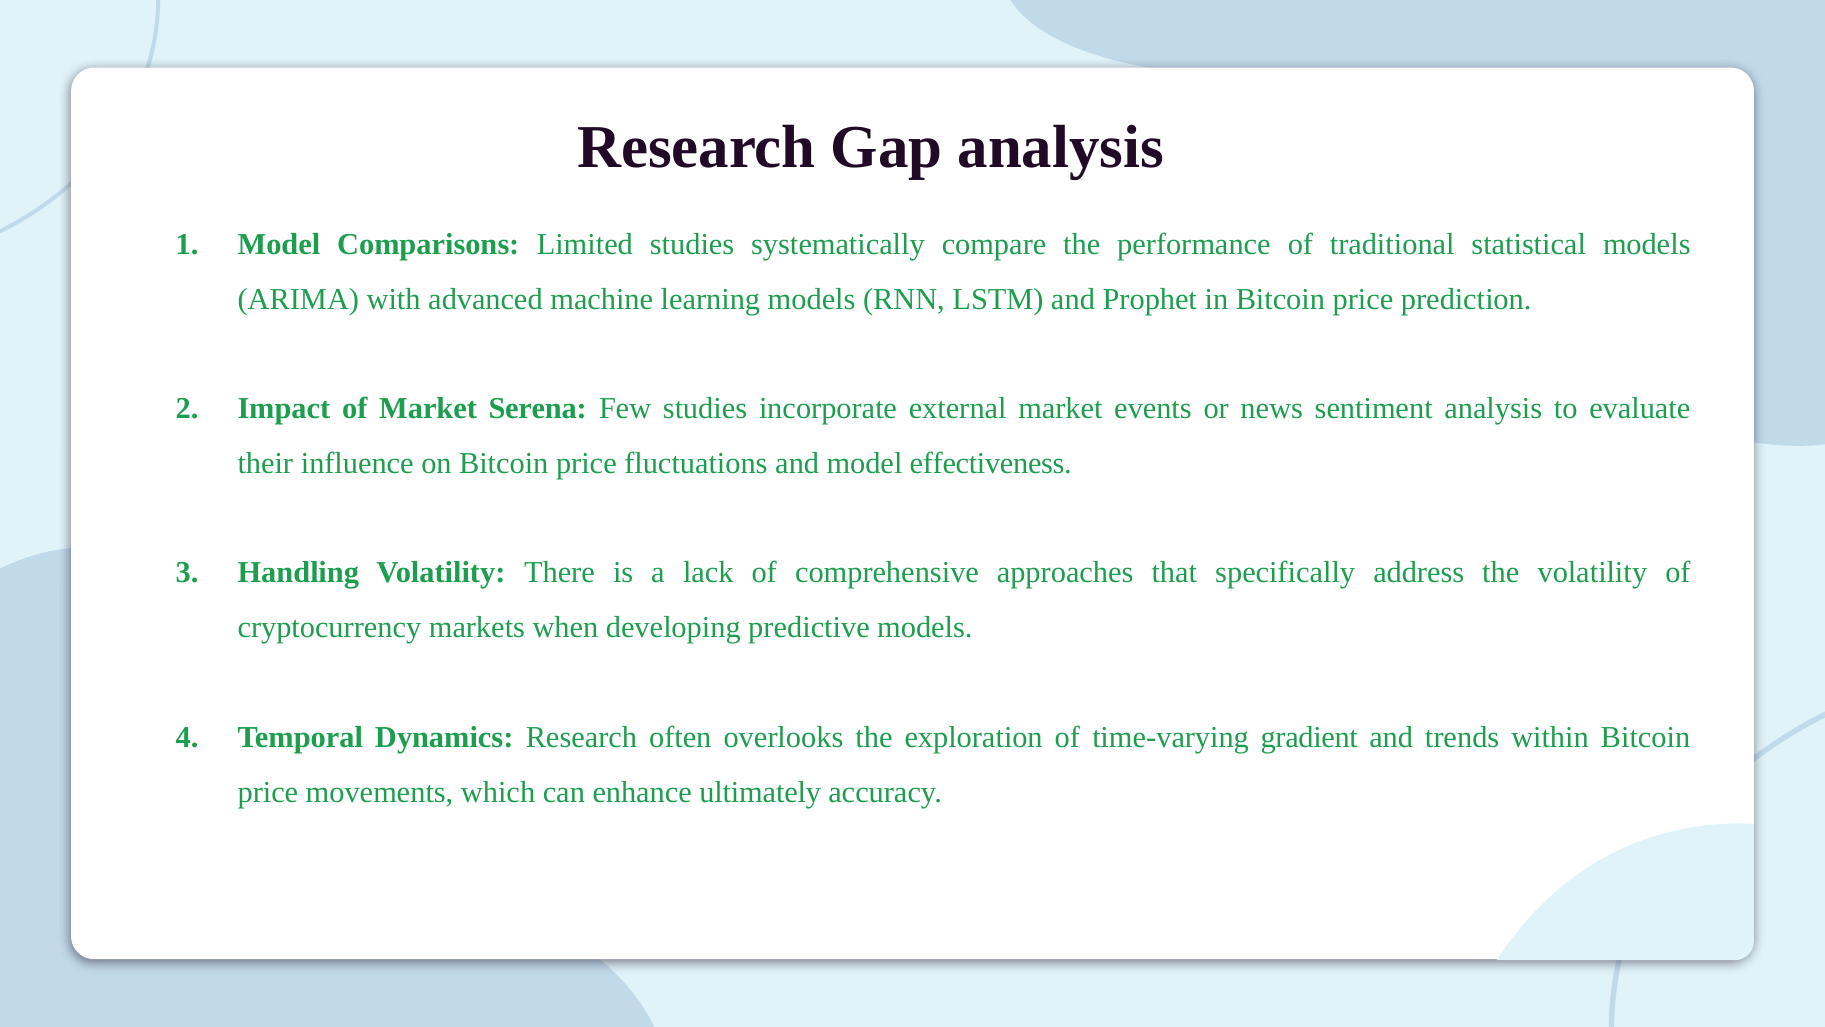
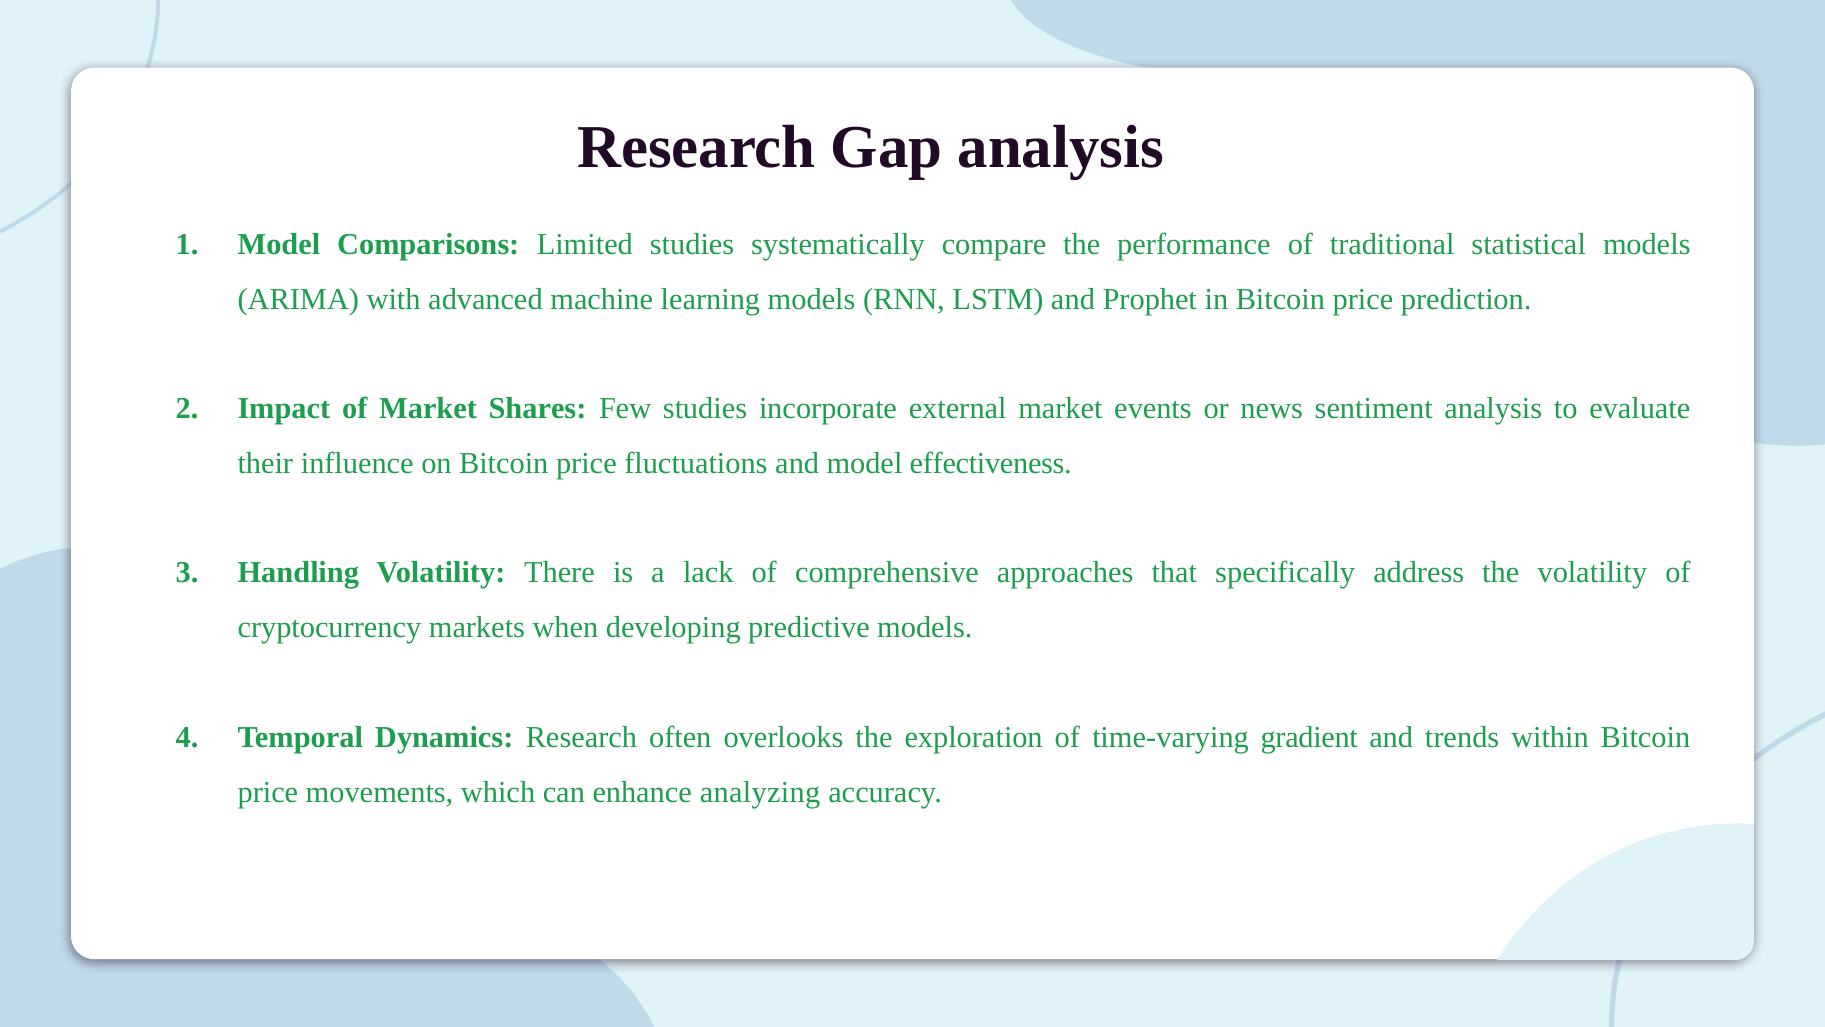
Serena: Serena -> Shares
ultimately: ultimately -> analyzing
